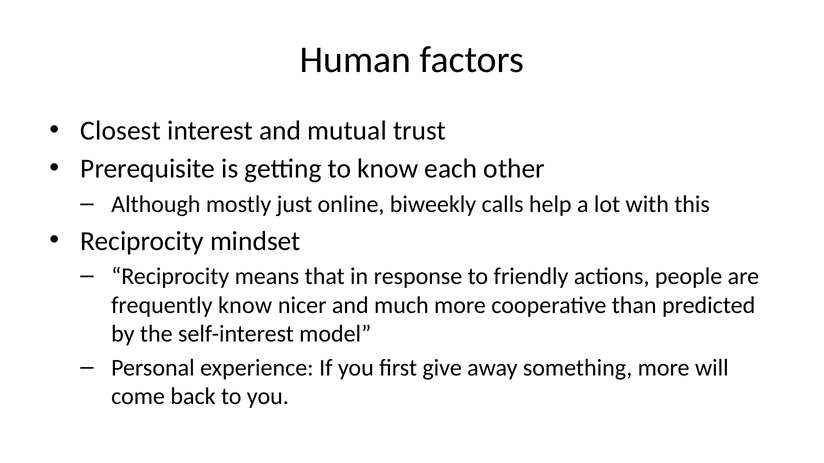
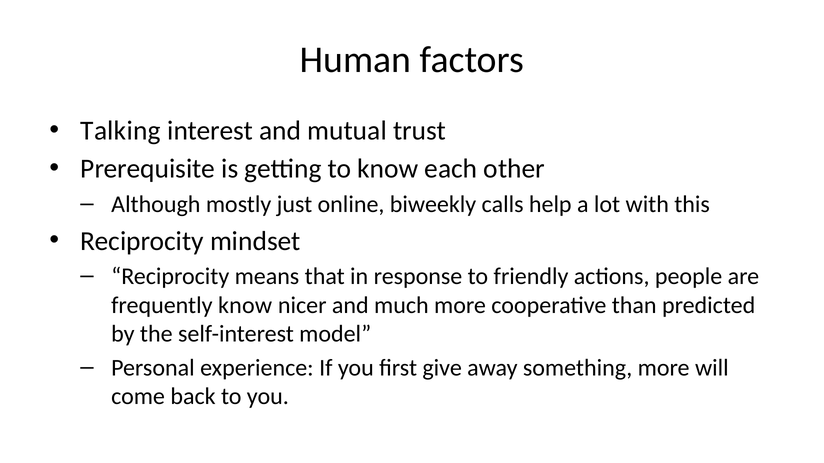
Closest: Closest -> Talking
